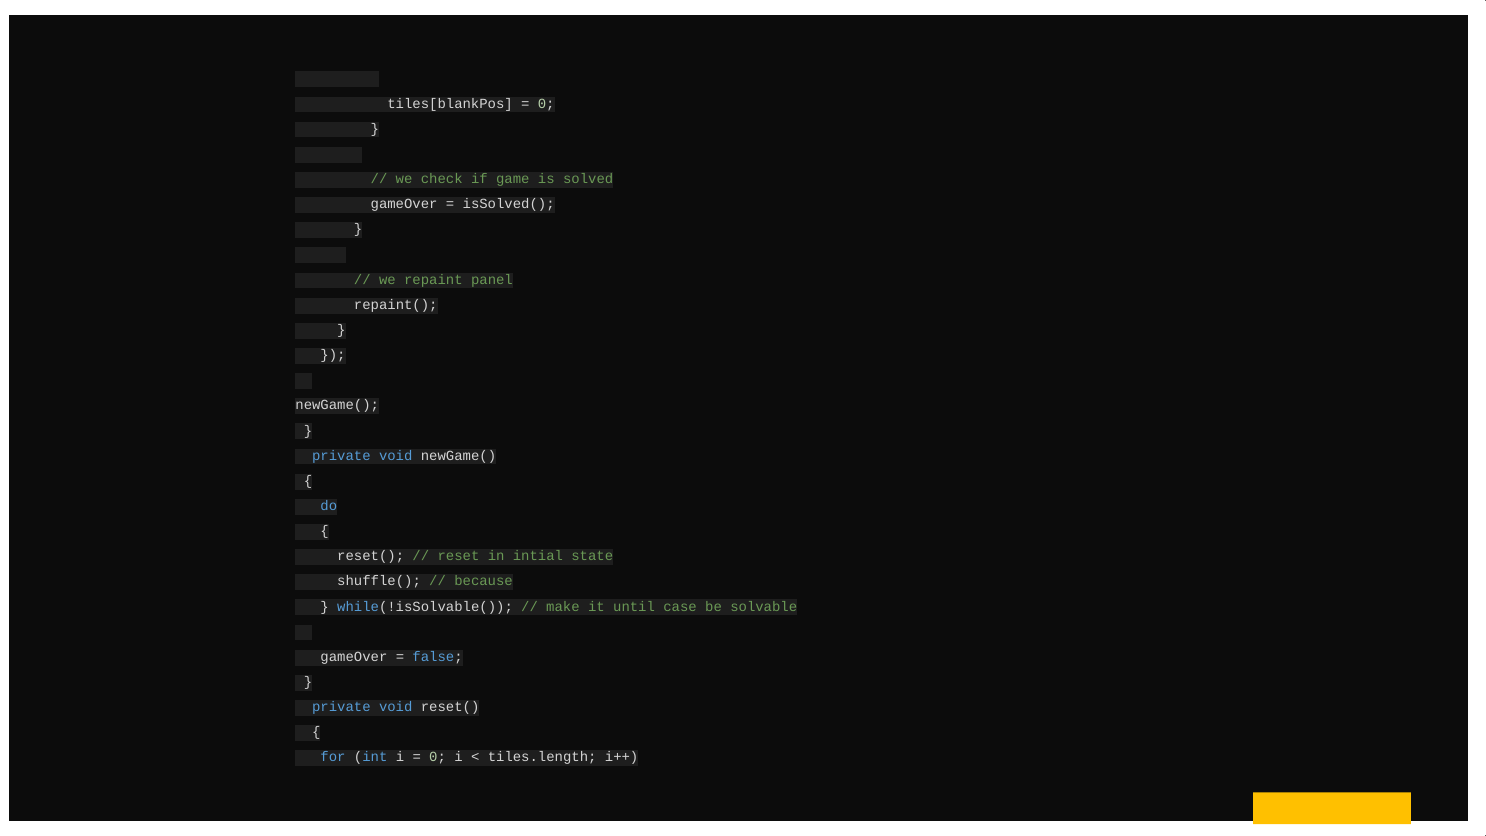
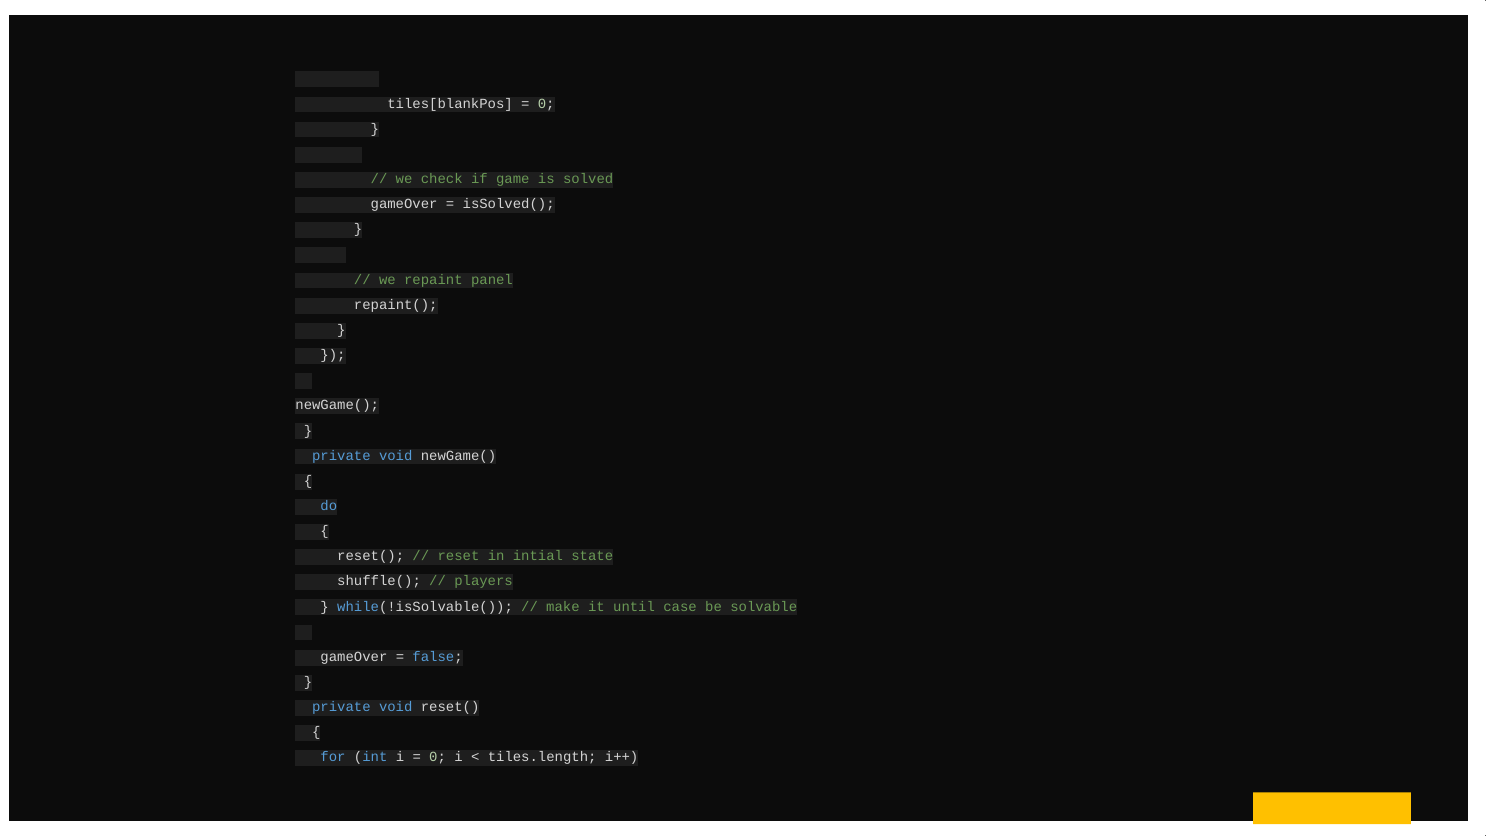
because: because -> players
